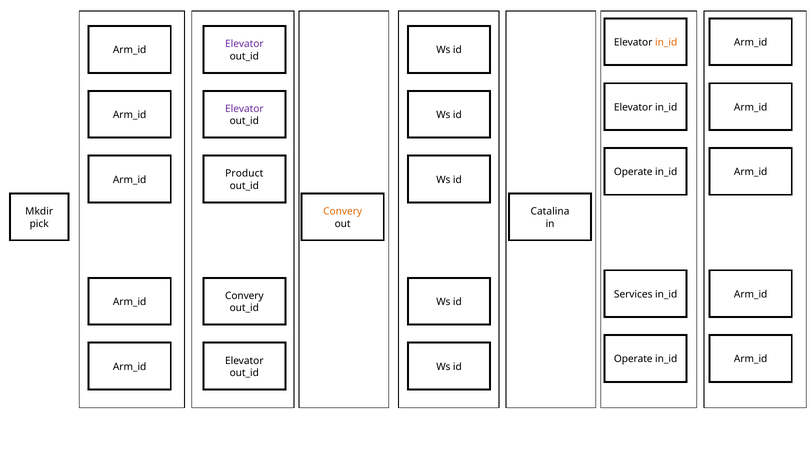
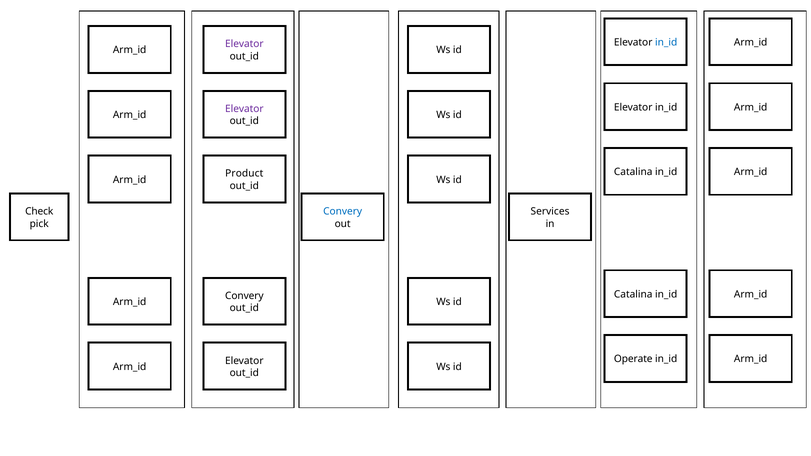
in_id at (666, 43) colour: orange -> blue
Operate at (633, 172): Operate -> Catalina
Mkdir: Mkdir -> Check
Convery at (343, 212) colour: orange -> blue
Catalina: Catalina -> Services
Services at (633, 294): Services -> Catalina
